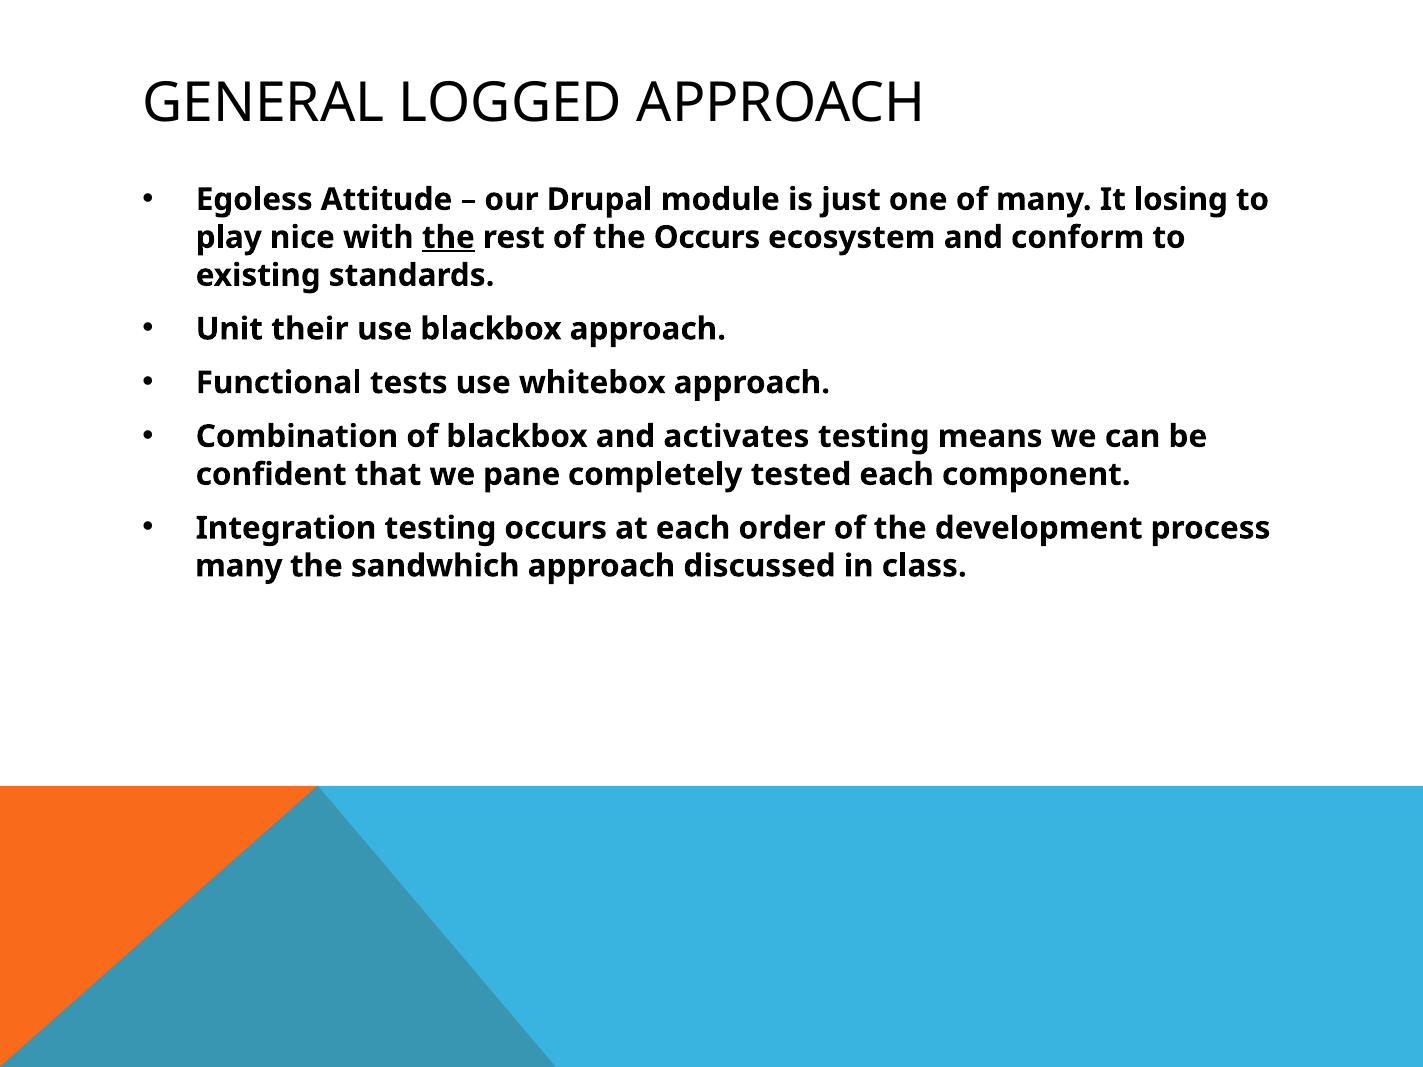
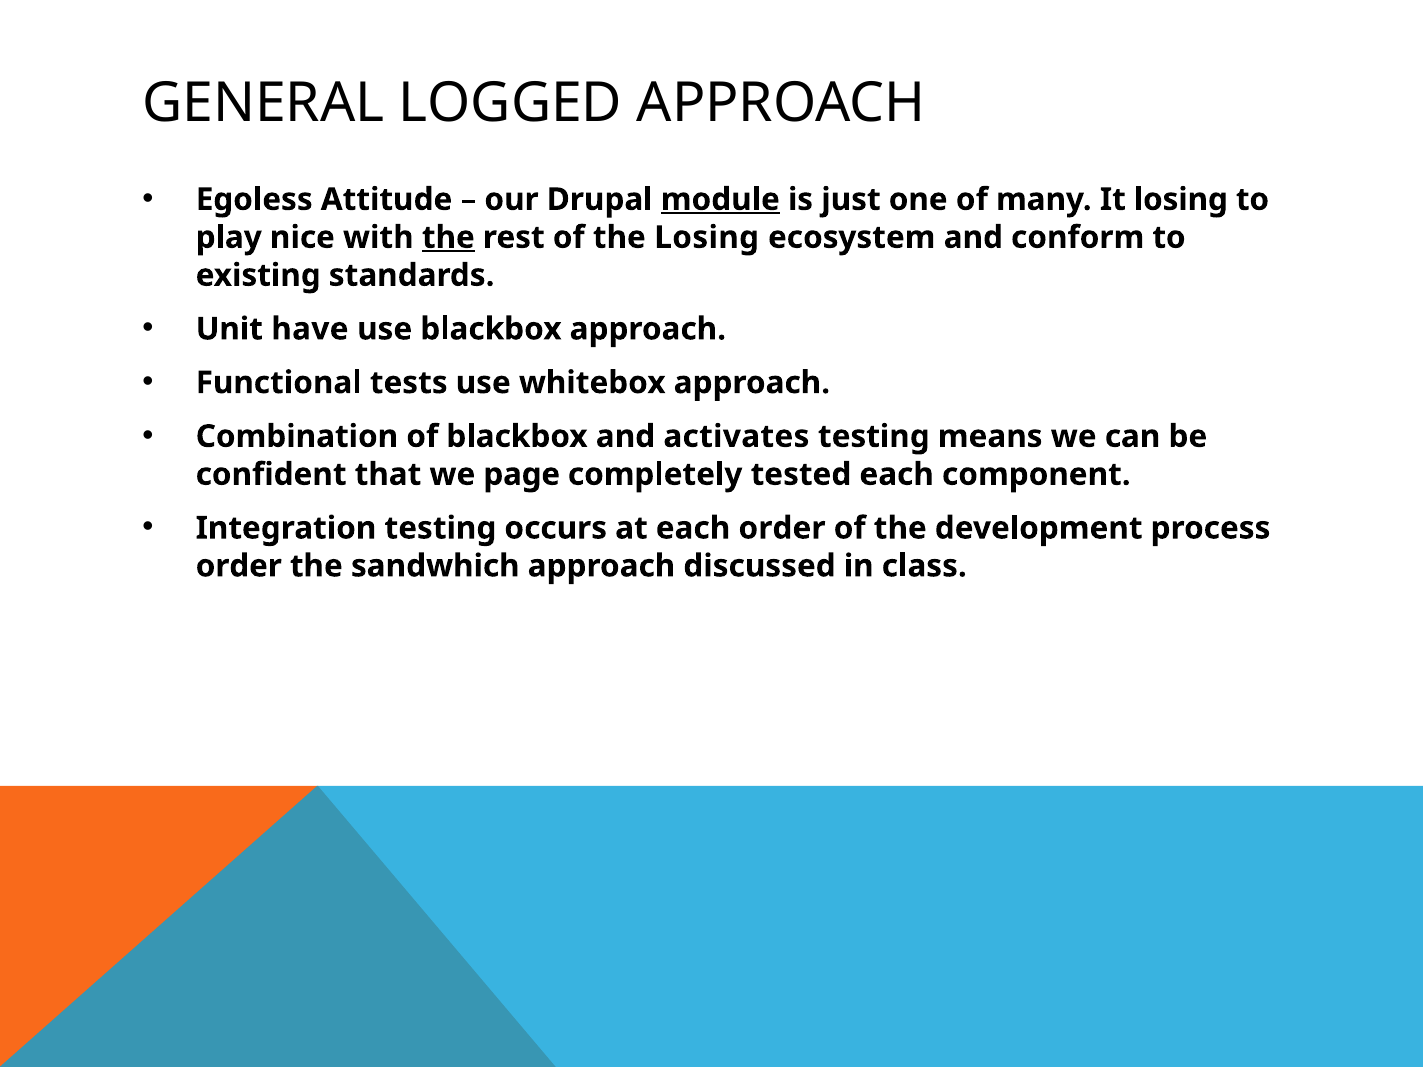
module underline: none -> present
the Occurs: Occurs -> Losing
their: their -> have
pane: pane -> page
many at (239, 566): many -> order
